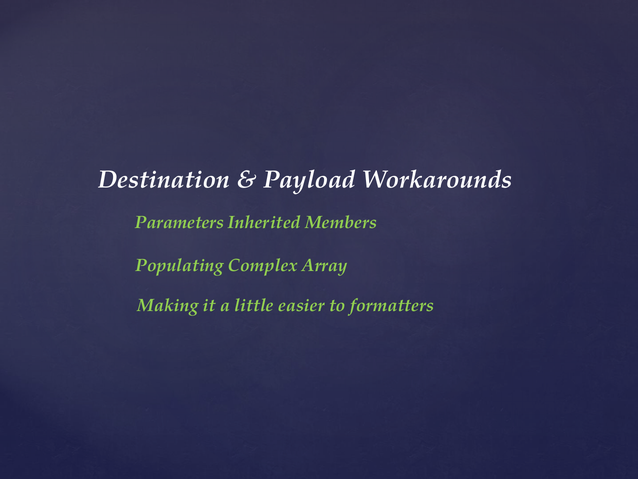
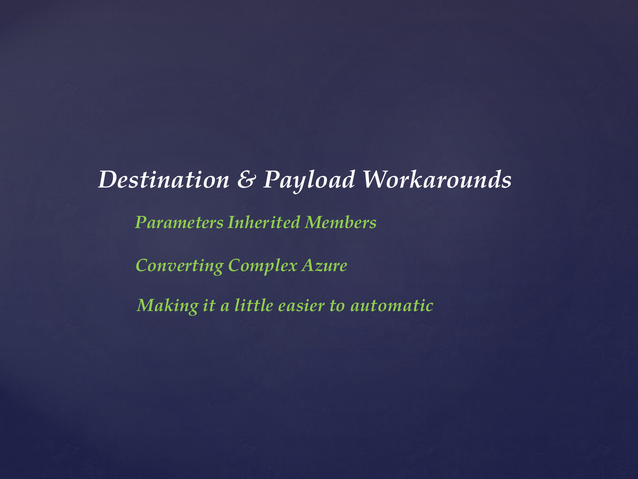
Populating: Populating -> Converting
Array: Array -> Azure
formatters: formatters -> automatic
